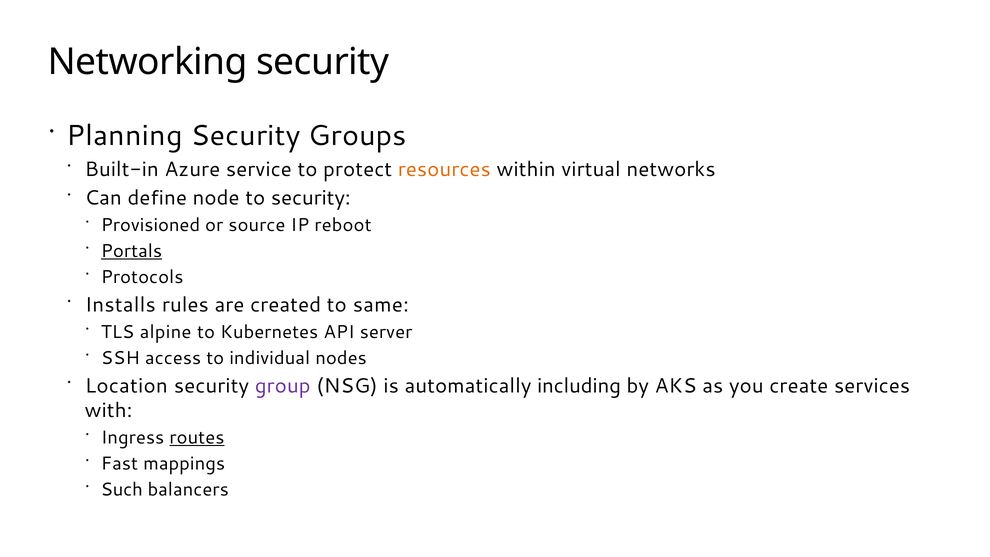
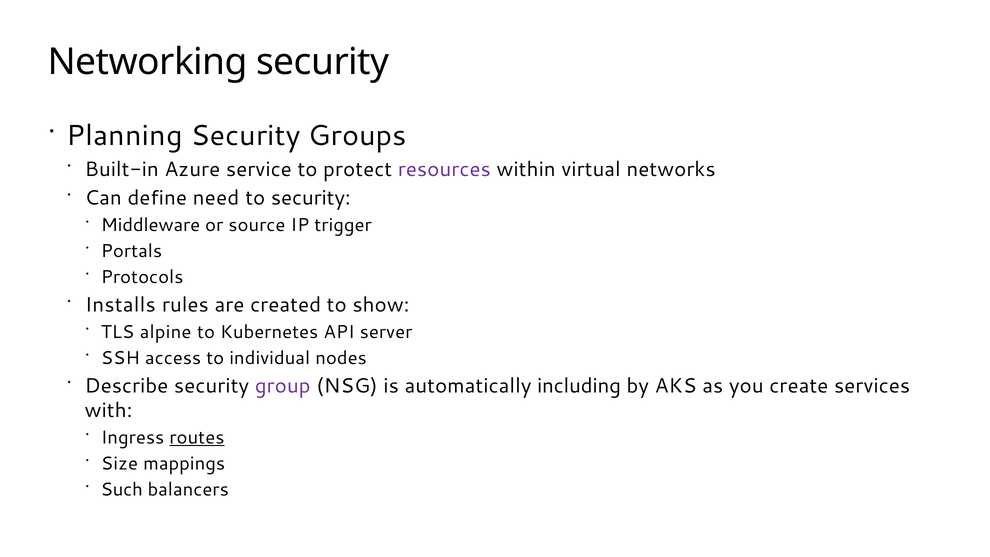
resources colour: orange -> purple
node: node -> need
Provisioned: Provisioned -> Middleware
reboot: reboot -> trigger
Portals underline: present -> none
same: same -> show
Location: Location -> Describe
Fast: Fast -> Size
